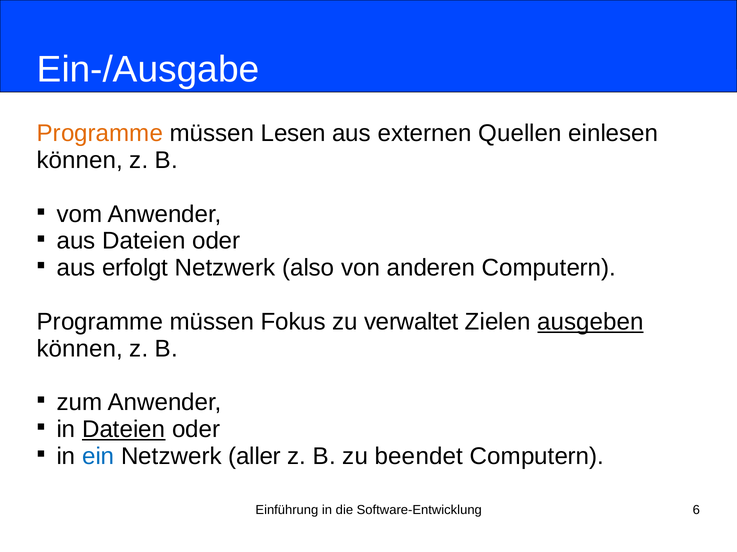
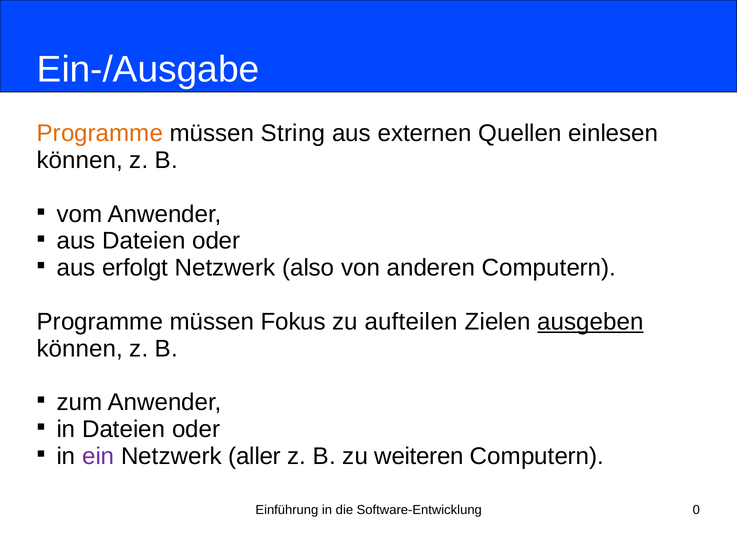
Lesen: Lesen -> String
verwaltet: verwaltet -> aufteilen
Dateien at (124, 430) underline: present -> none
ein colour: blue -> purple
beendet: beendet -> weiteren
6: 6 -> 0
